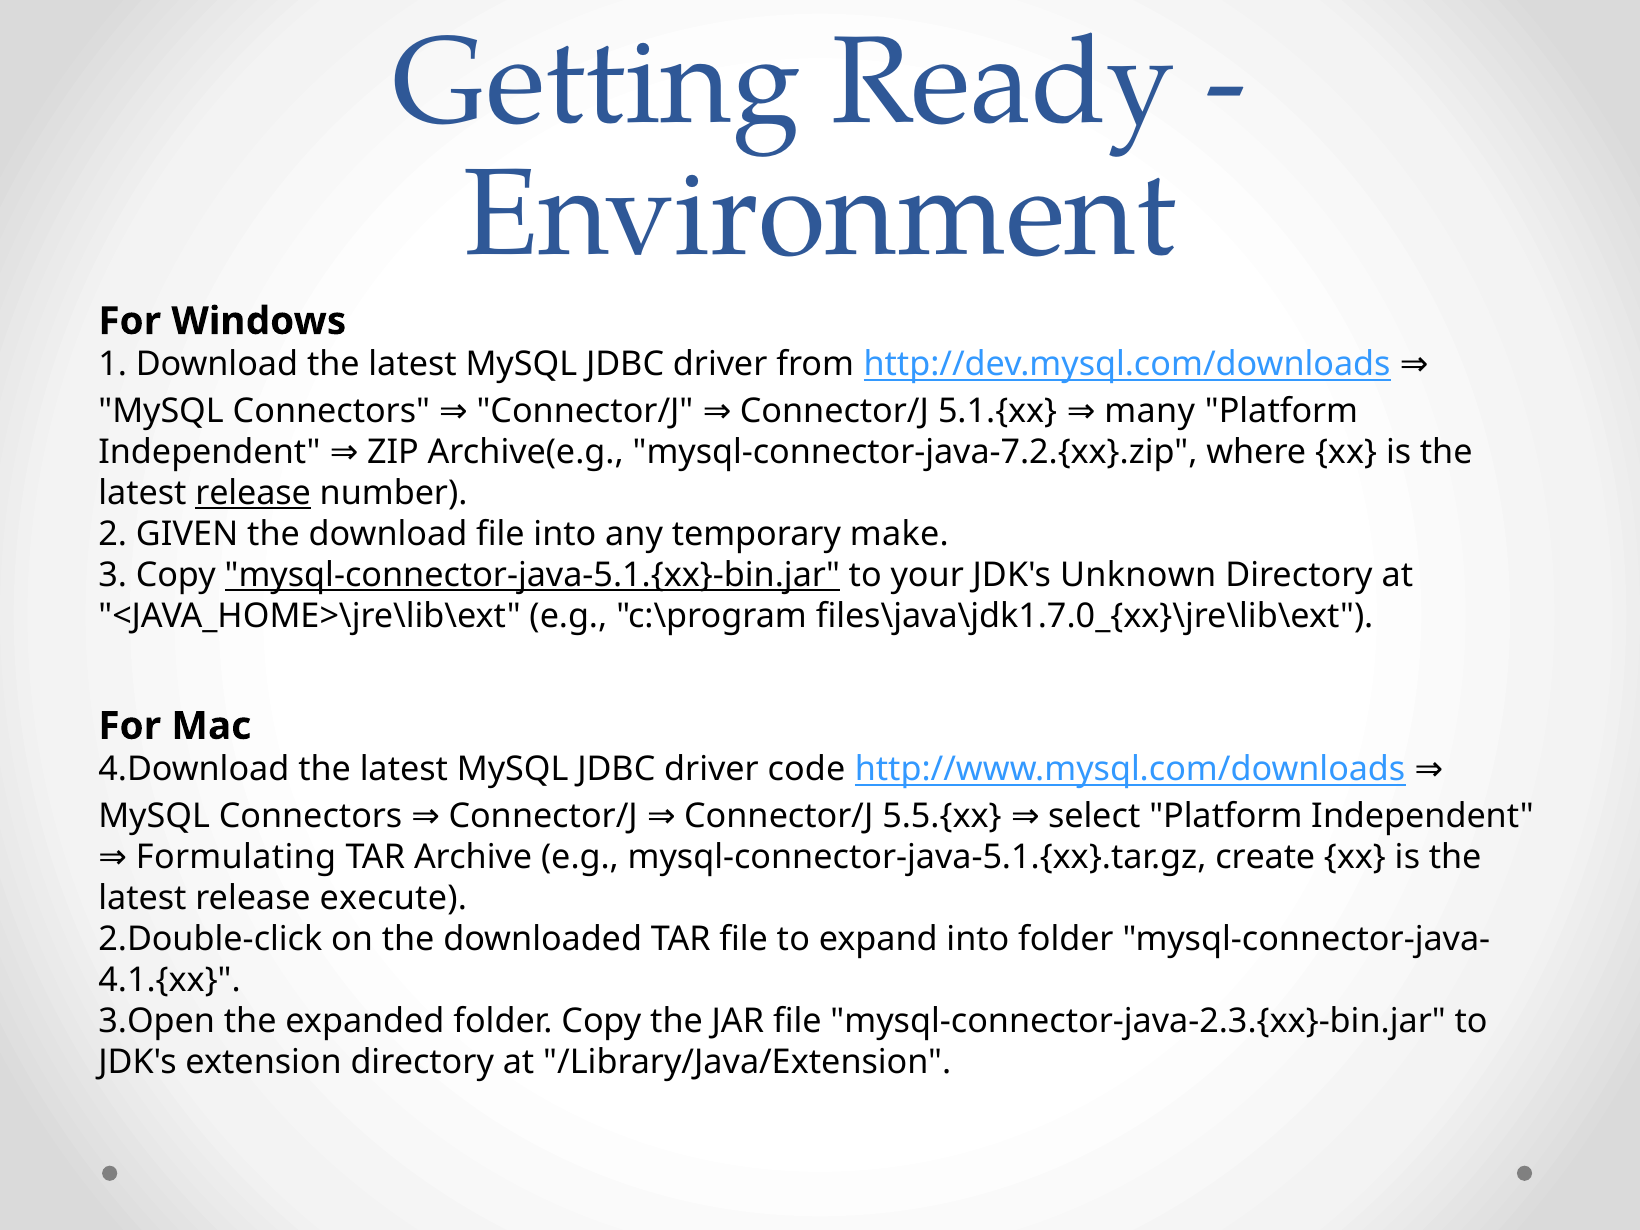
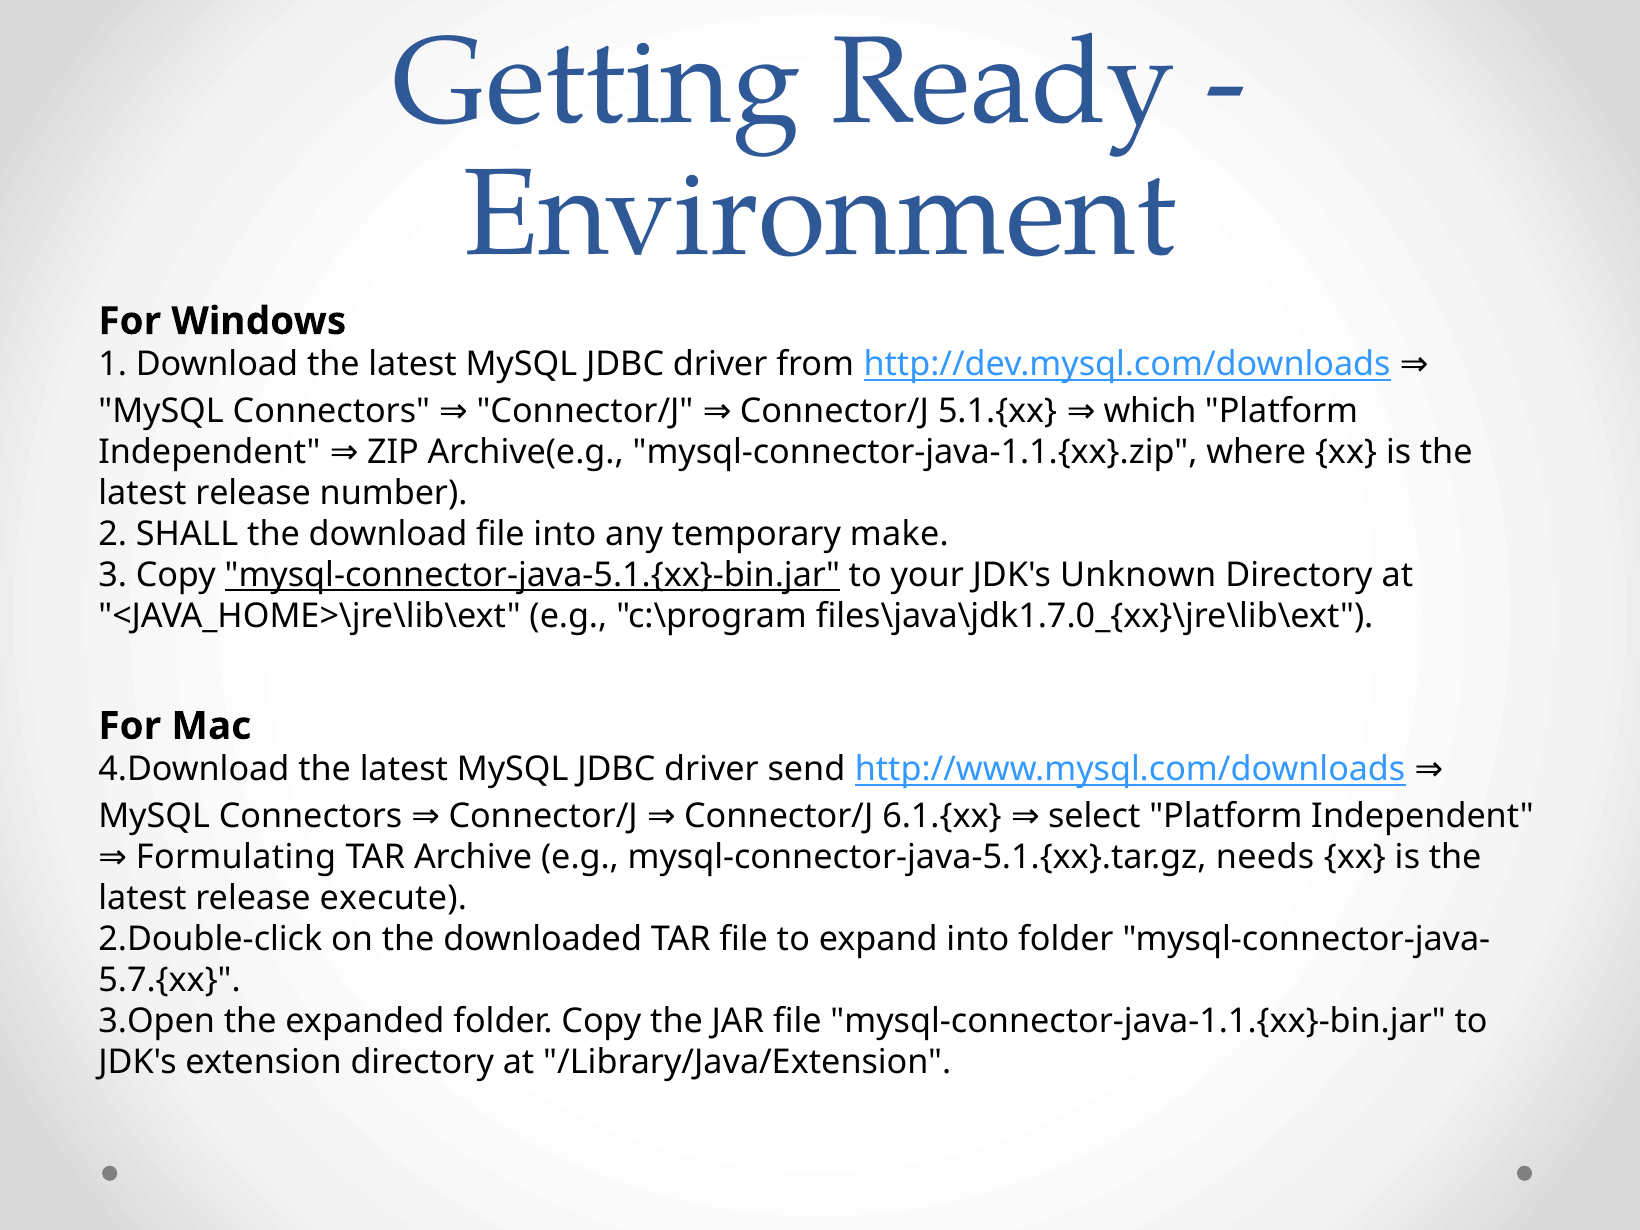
many: many -> which
mysql-connector-java-7.2.{xx}.zip: mysql-connector-java-7.2.{xx}.zip -> mysql-connector-java-1.1.{xx}.zip
release at (253, 493) underline: present -> none
GIVEN: GIVEN -> SHALL
code: code -> send
5.5.{xx: 5.5.{xx -> 6.1.{xx
create: create -> needs
4.1.{xx: 4.1.{xx -> 5.7.{xx
mysql-connector-java-2.3.{xx}-bin.jar: mysql-connector-java-2.3.{xx}-bin.jar -> mysql-connector-java-1.1.{xx}-bin.jar
